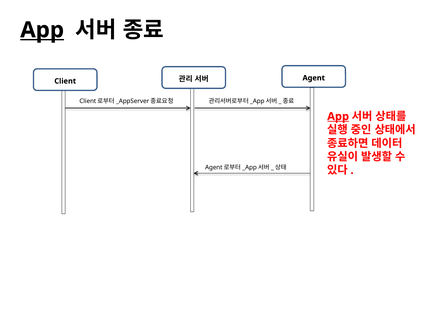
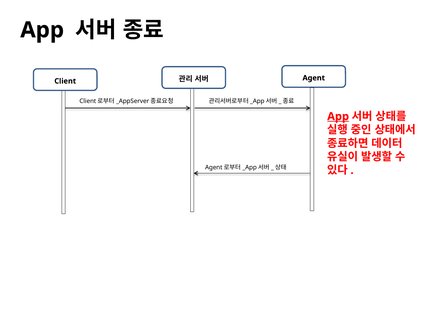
App at (42, 30) underline: present -> none
